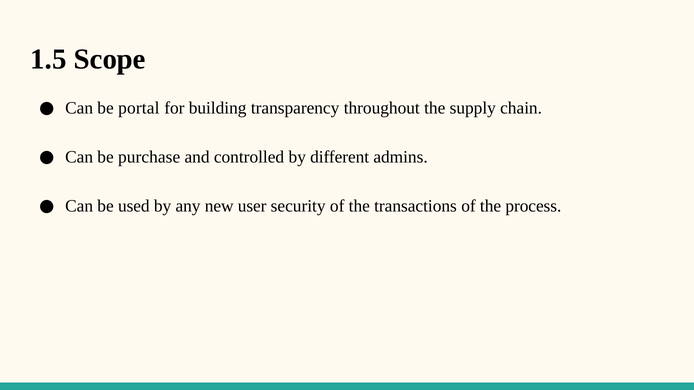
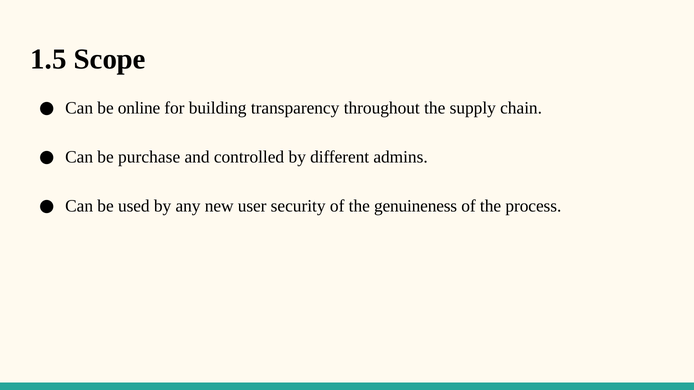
portal: portal -> online
transactions: transactions -> genuineness
